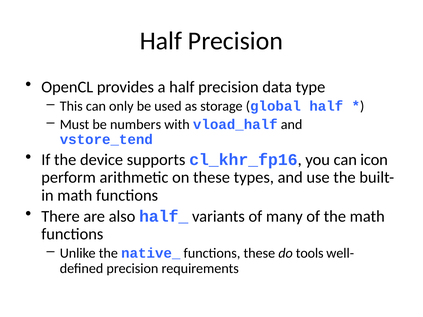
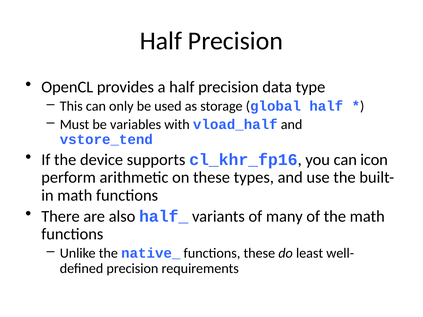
numbers: numbers -> variables
tools: tools -> least
